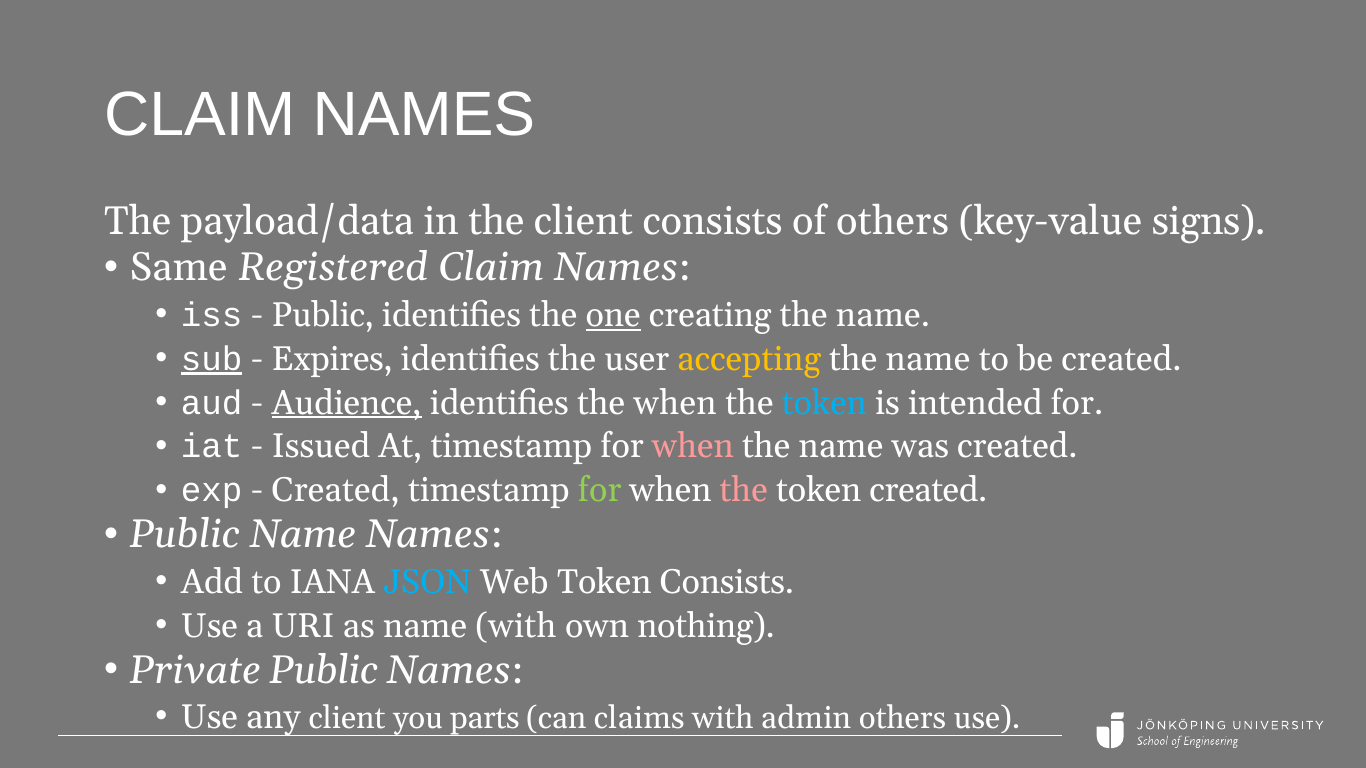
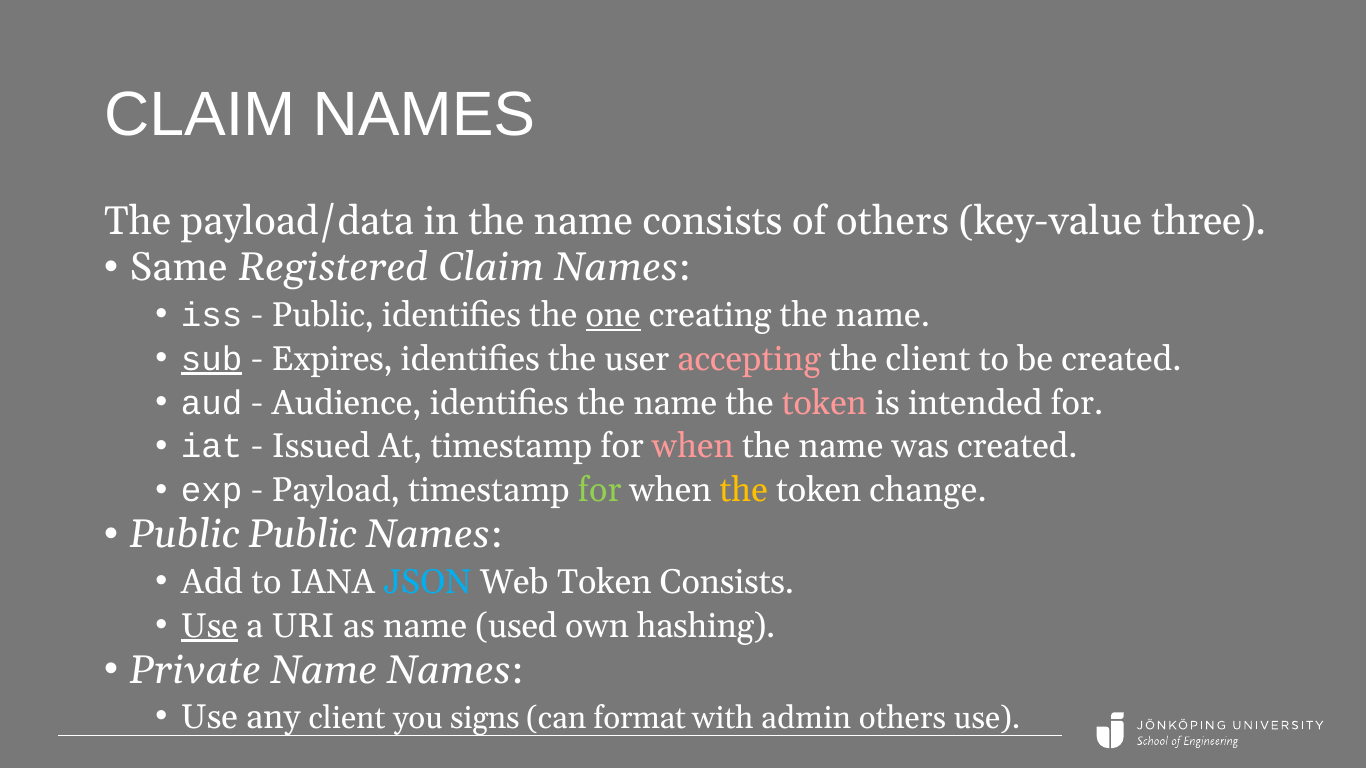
in the client: client -> name
signs: signs -> three
accepting colour: yellow -> pink
name at (928, 359): name -> client
Audience underline: present -> none
identifies the when: when -> name
token at (824, 403) colour: light blue -> pink
Created at (336, 491): Created -> Payload
the at (744, 491) colour: pink -> yellow
token created: created -> change
Public Name: Name -> Public
Use at (209, 626) underline: none -> present
name with: with -> used
nothing: nothing -> hashing
Private Public: Public -> Name
parts: parts -> signs
claims: claims -> format
